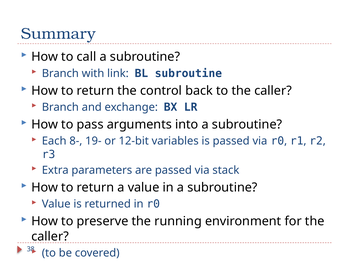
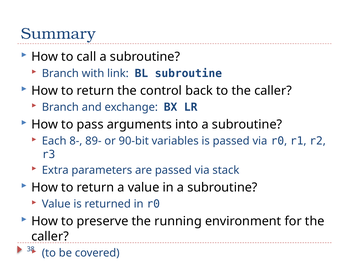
19-: 19- -> 89-
12-bit: 12-bit -> 90-bit
